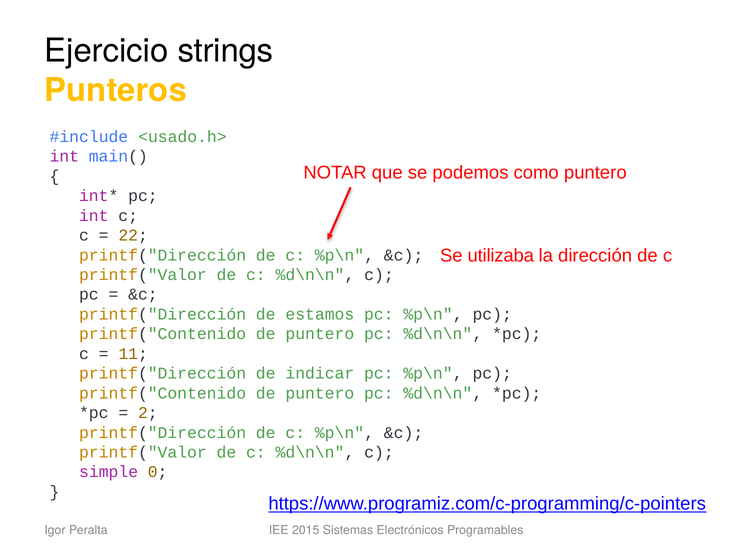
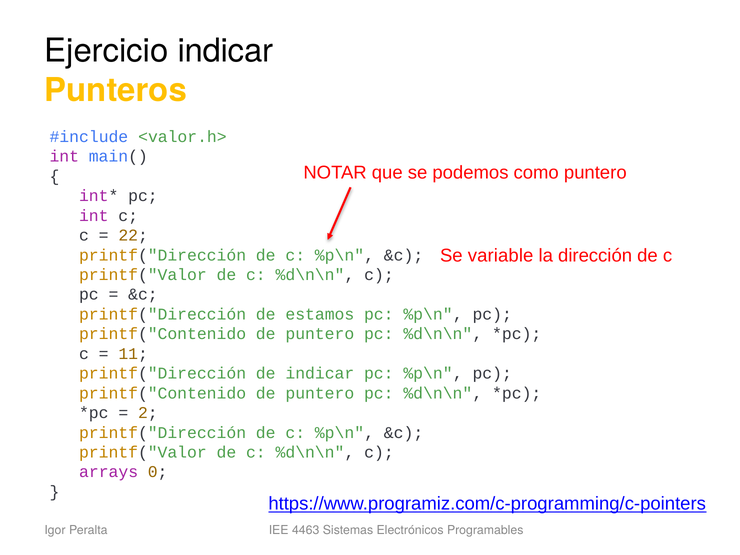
Ejercicio strings: strings -> indicar
<usado.h>: <usado.h> -> <valor.h>
utilizaba: utilizaba -> variable
simple: simple -> arrays
2015: 2015 -> 4463
